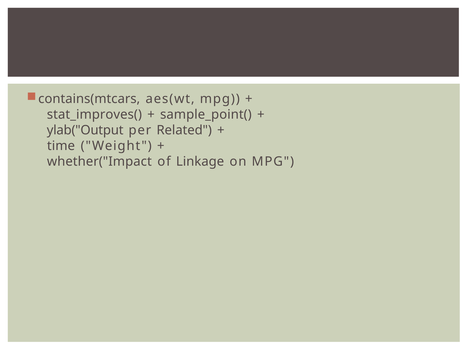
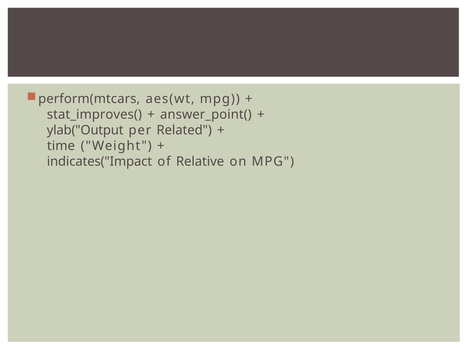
contains(mtcars: contains(mtcars -> perform(mtcars
sample_point(: sample_point( -> answer_point(
whether("Impact: whether("Impact -> indicates("Impact
Linkage: Linkage -> Relative
